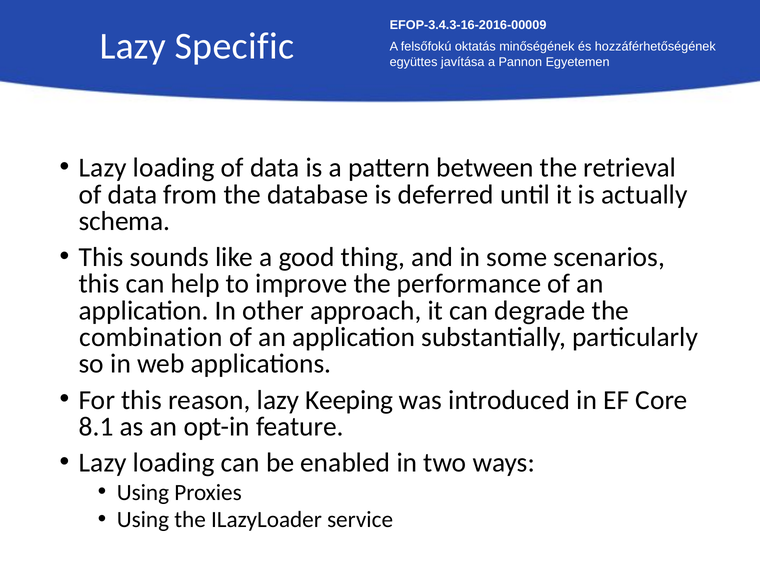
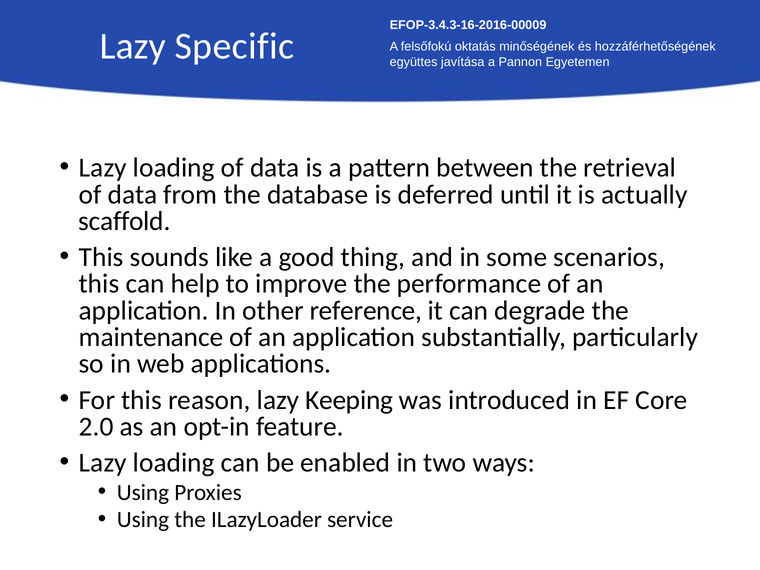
schema: schema -> scaffold
approach: approach -> reference
combination: combination -> maintenance
8.1: 8.1 -> 2.0
